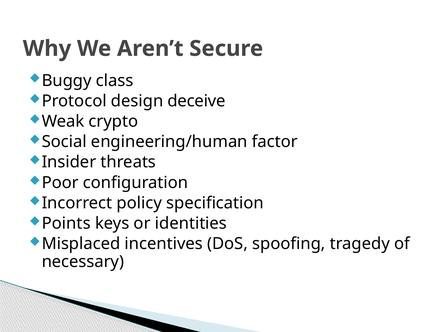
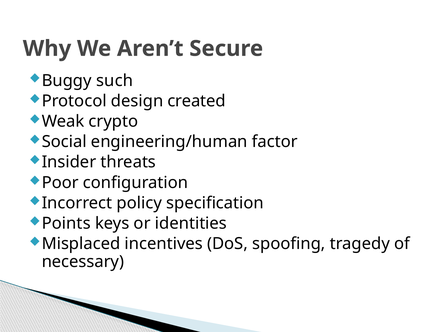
class: class -> such
deceive: deceive -> created
